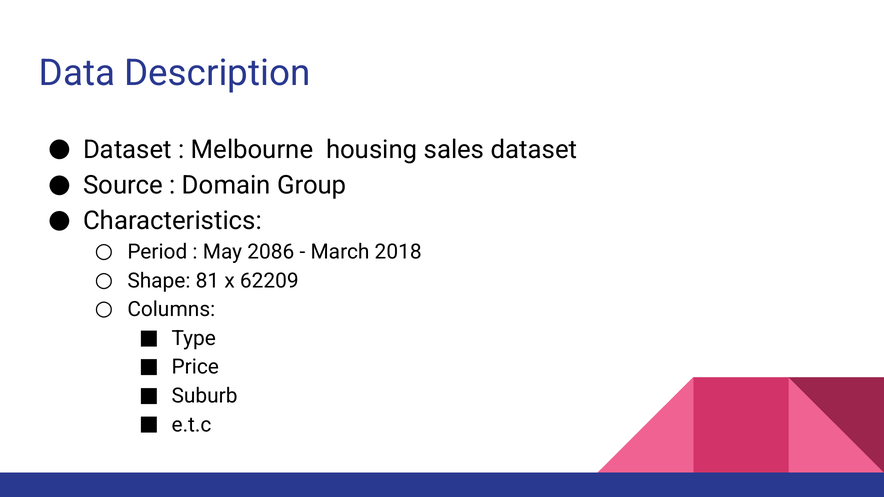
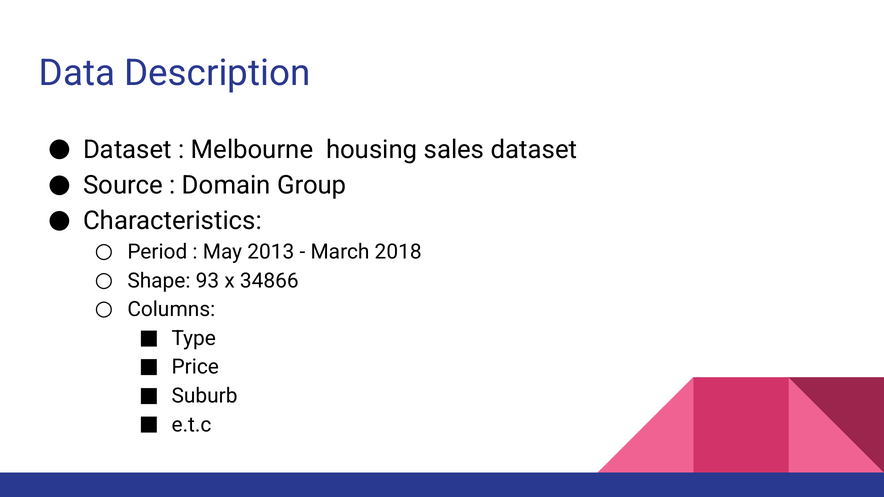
2086: 2086 -> 2013
81: 81 -> 93
62209: 62209 -> 34866
